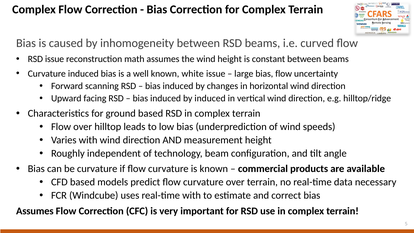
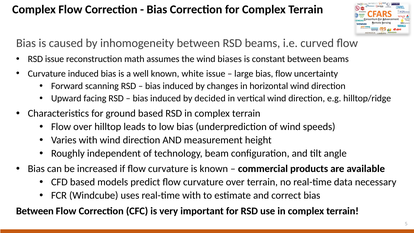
wind height: height -> biases
by induced: induced -> decided
be curvature: curvature -> increased
Assumes at (35, 211): Assumes -> Between
